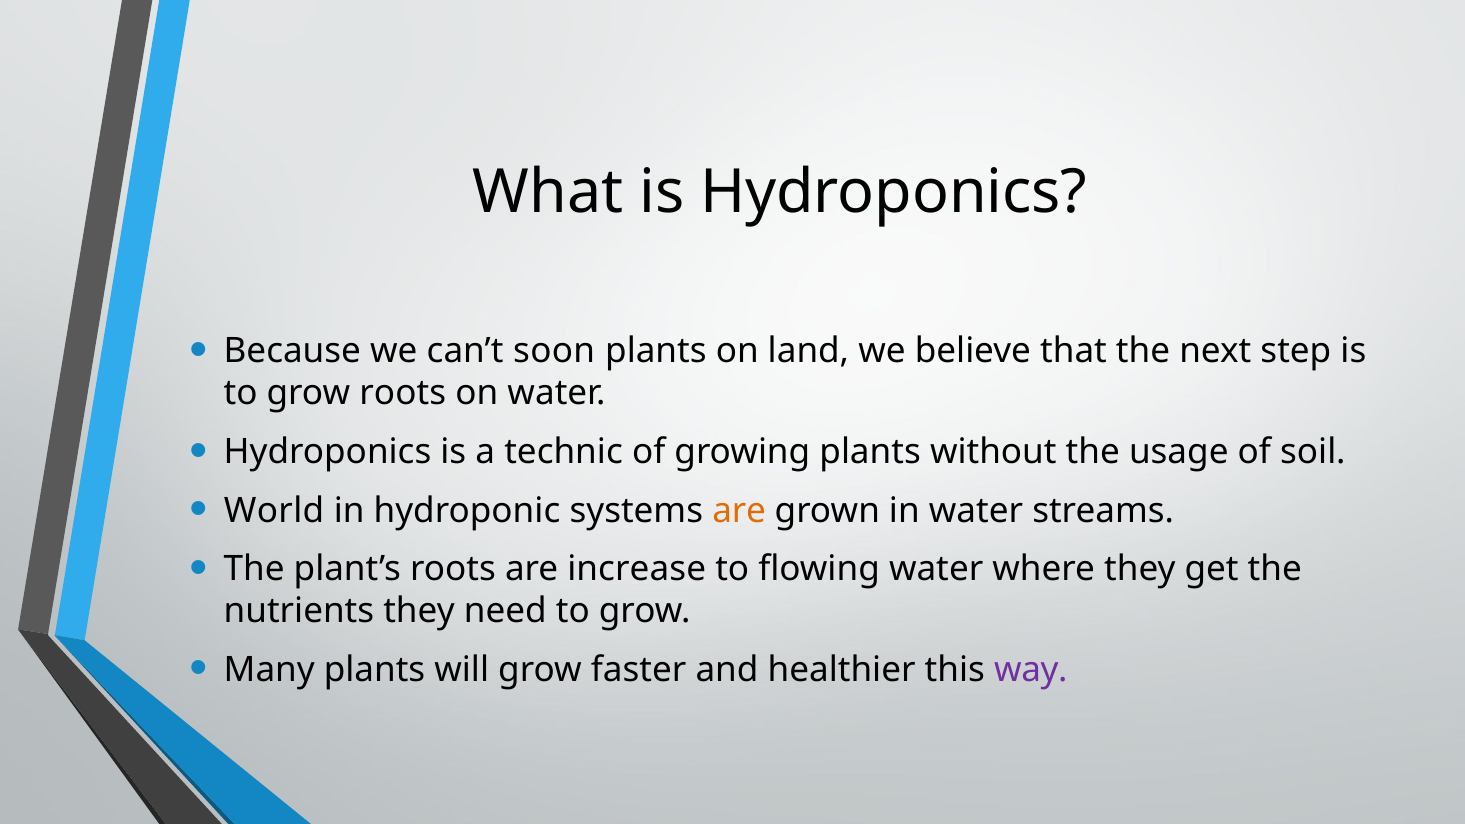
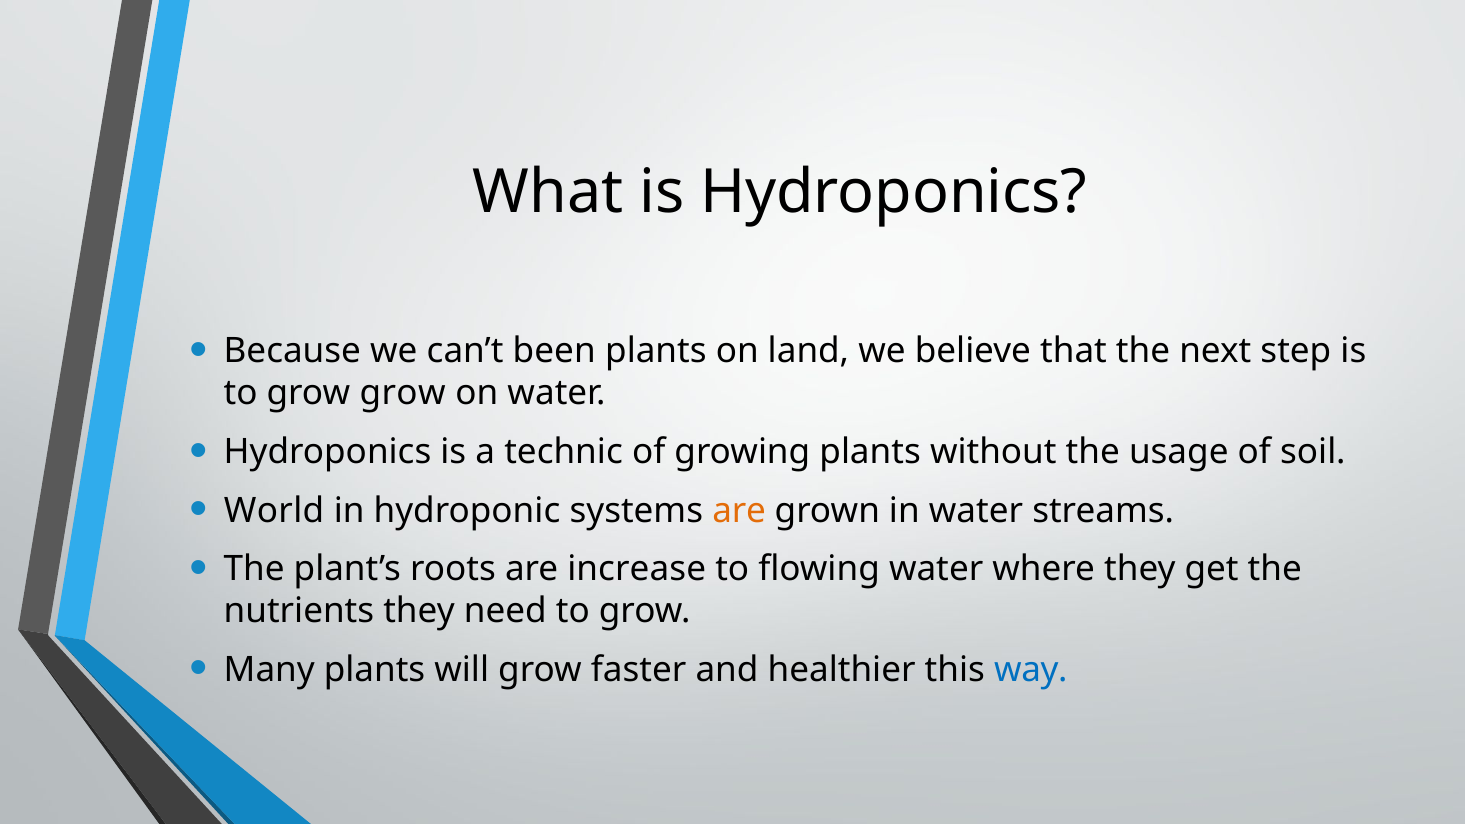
soon: soon -> been
grow roots: roots -> grow
way colour: purple -> blue
